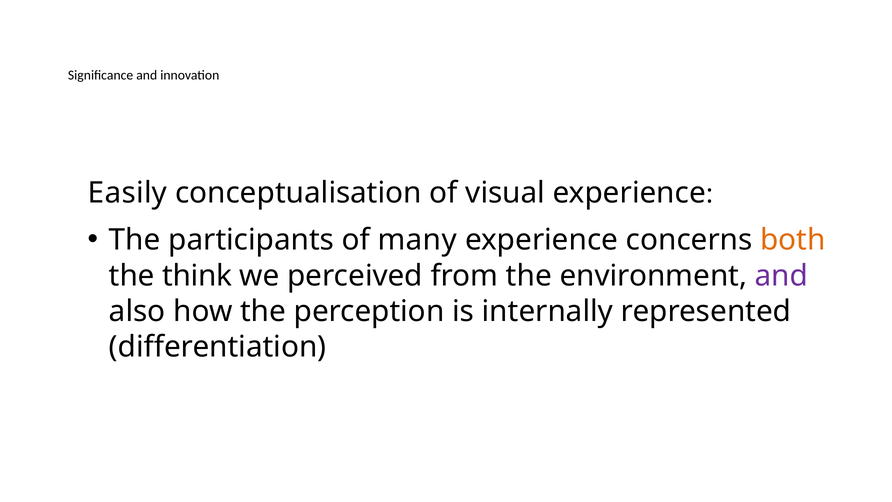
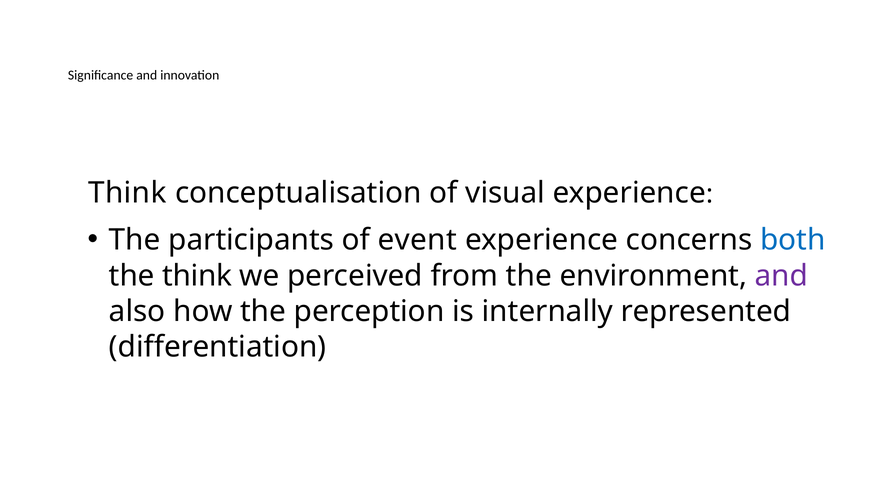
Easily at (128, 193): Easily -> Think
many: many -> event
both colour: orange -> blue
